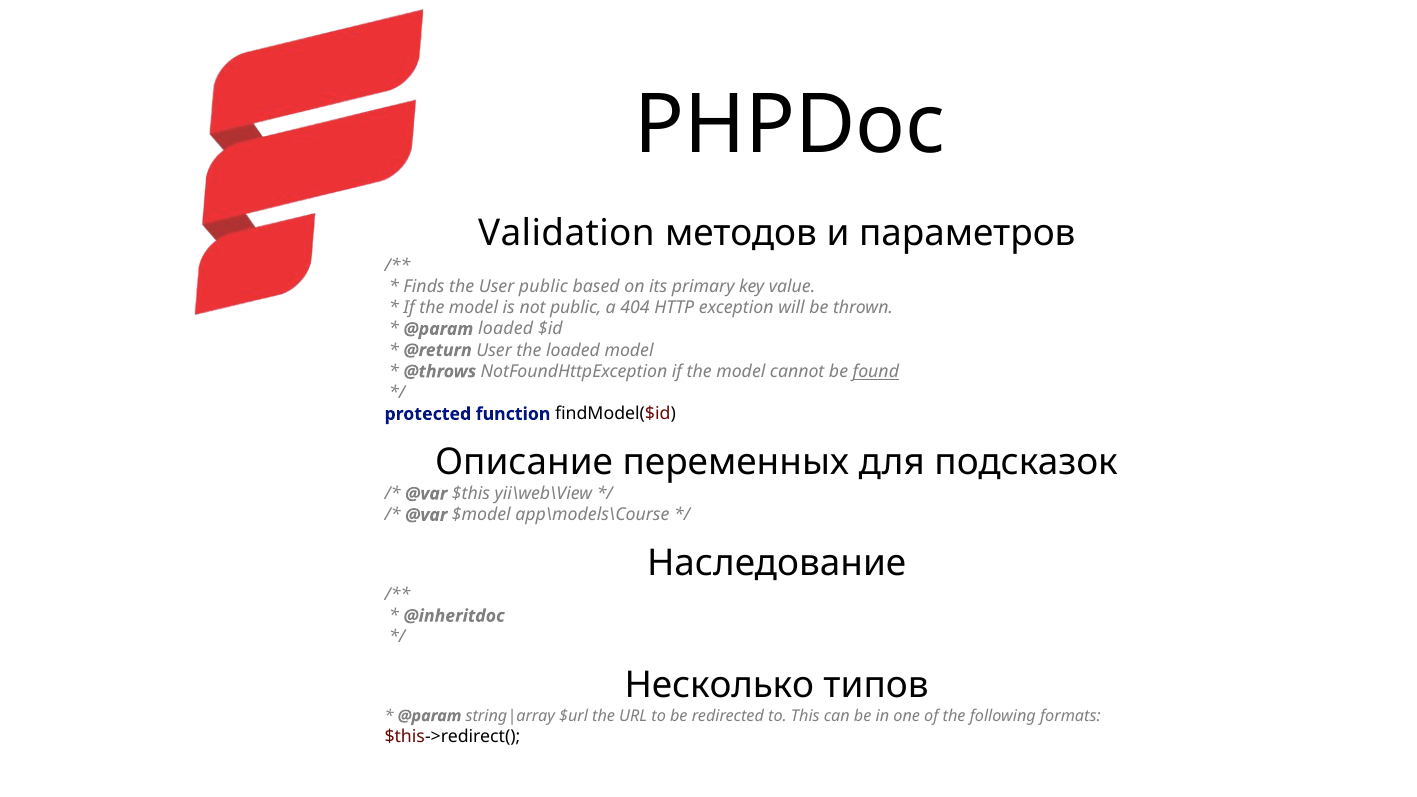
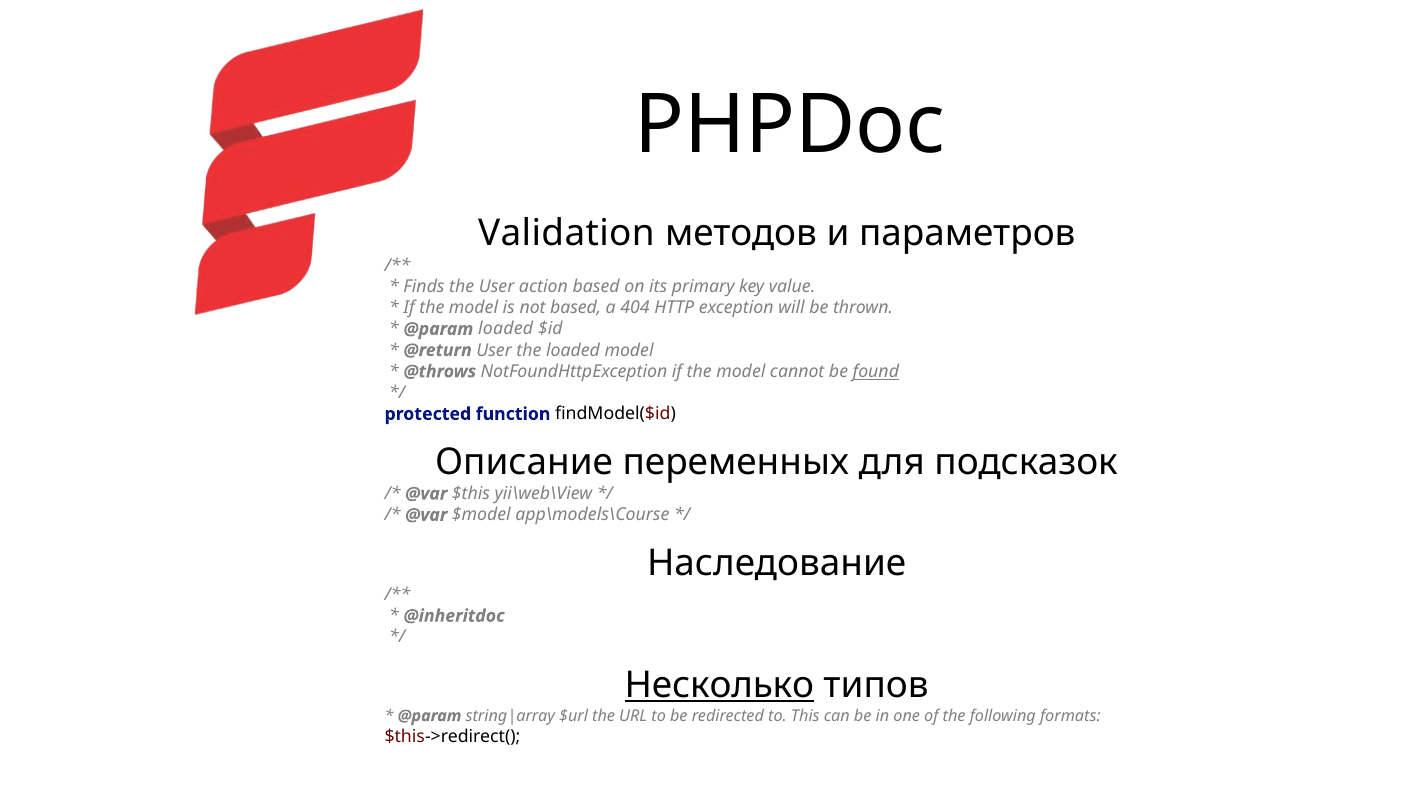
User public: public -> action
not public: public -> based
Несколько underline: none -> present
